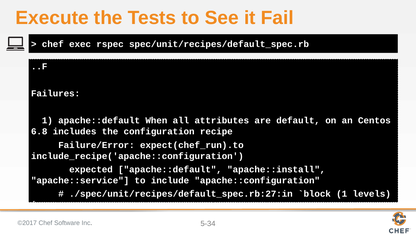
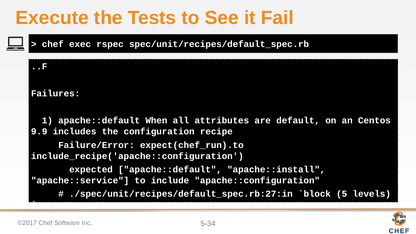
6.8: 6.8 -> 9.9
1 at (342, 194): 1 -> 5
